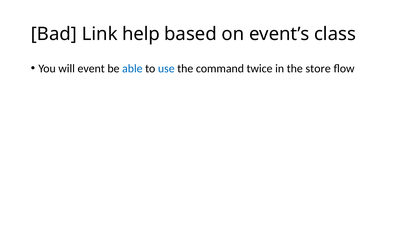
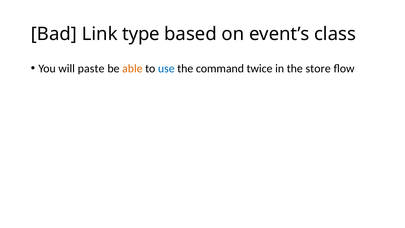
help: help -> type
event: event -> paste
able colour: blue -> orange
